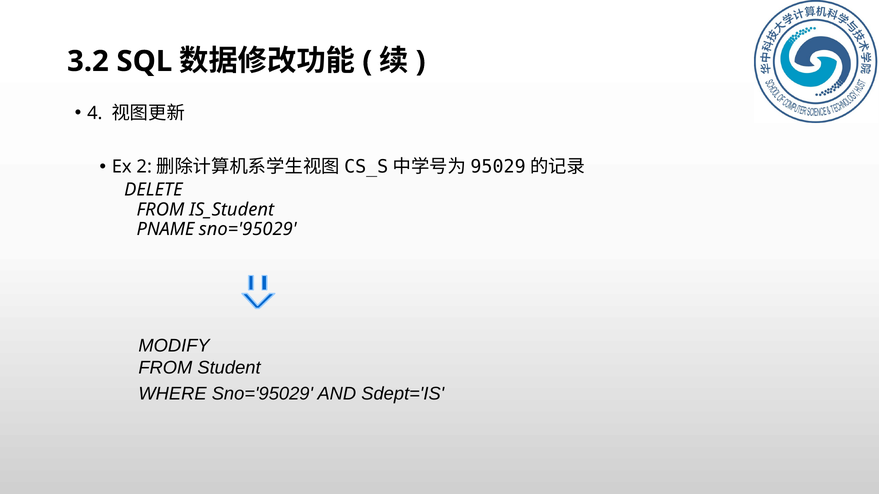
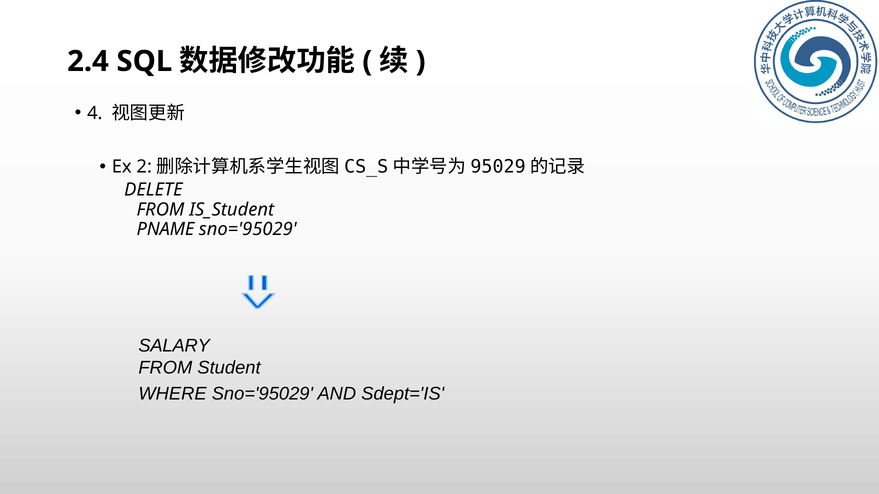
3.2: 3.2 -> 2.4
MODIFY: MODIFY -> SALARY
